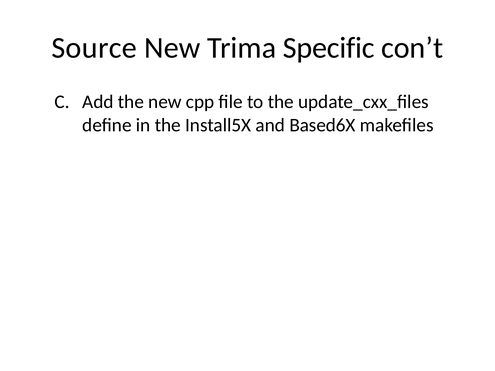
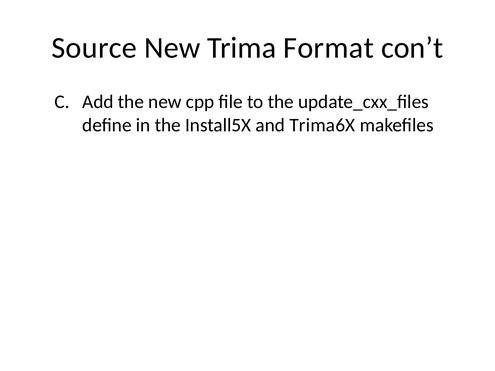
Specific: Specific -> Format
Based6X: Based6X -> Trima6X
